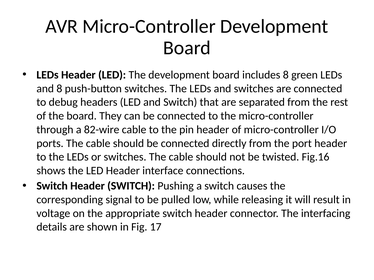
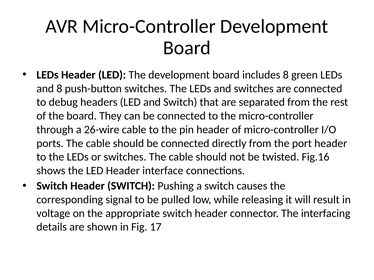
82-wire: 82-wire -> 26-wire
